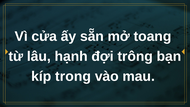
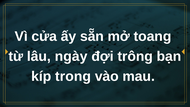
hạnh: hạnh -> ngày
